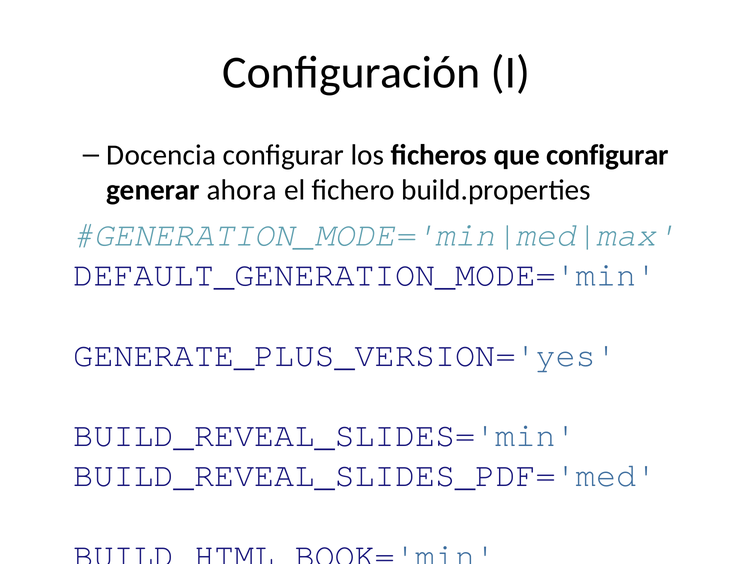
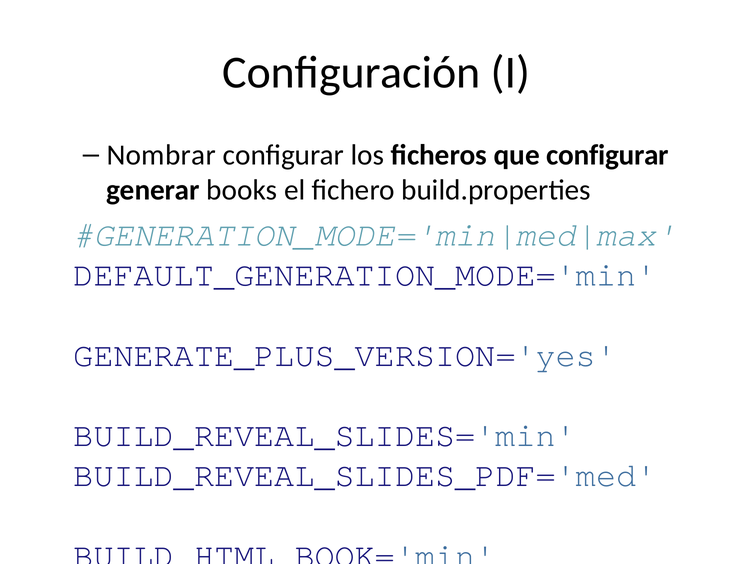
Docencia: Docencia -> Nombrar
ahora: ahora -> books
